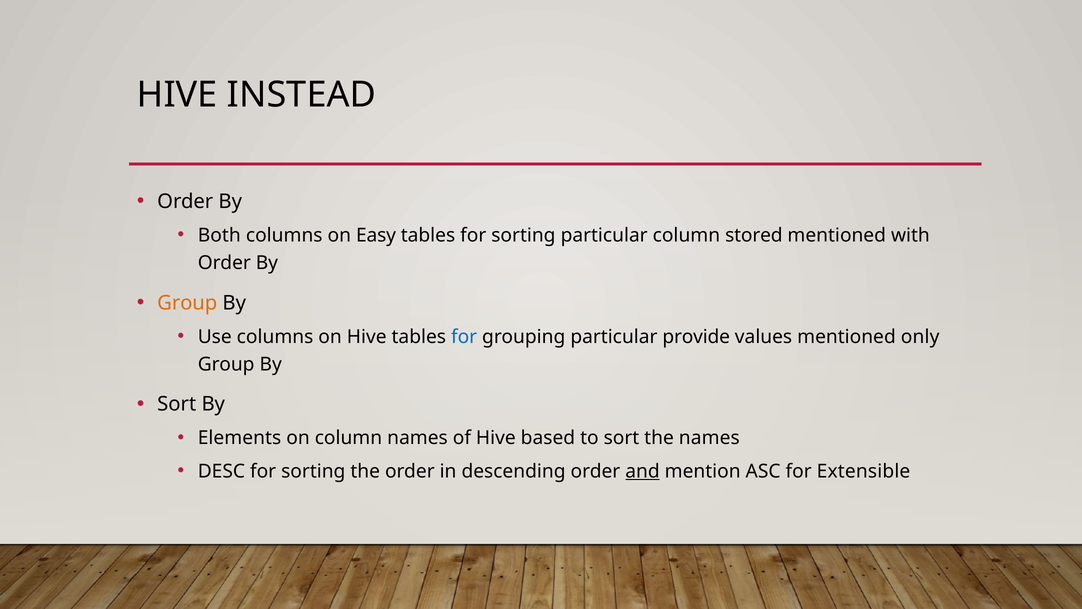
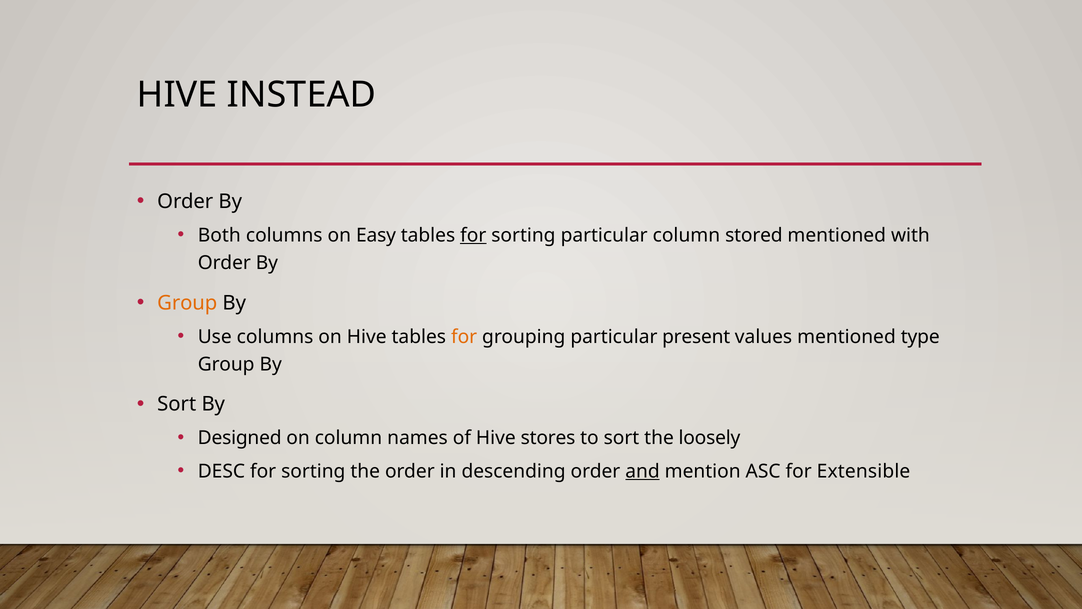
for at (473, 235) underline: none -> present
for at (464, 337) colour: blue -> orange
provide: provide -> present
only: only -> type
Elements: Elements -> Designed
based: based -> stores
the names: names -> loosely
